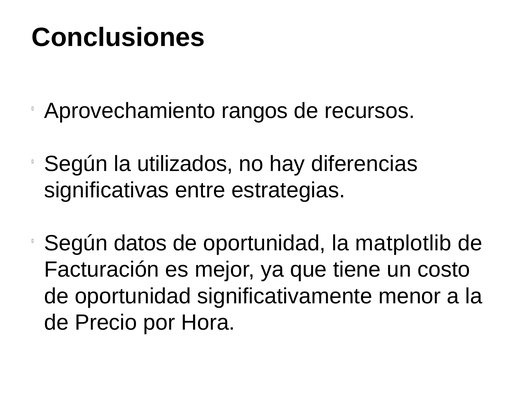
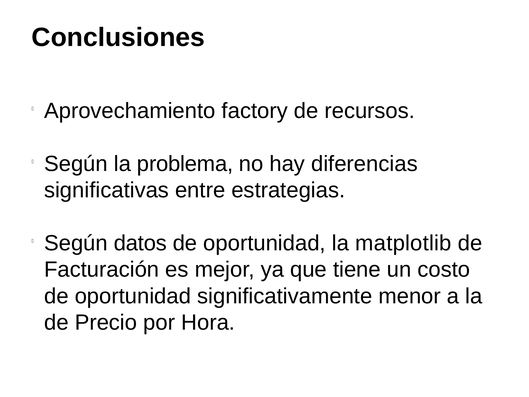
rangos: rangos -> factory
utilizados: utilizados -> problema
